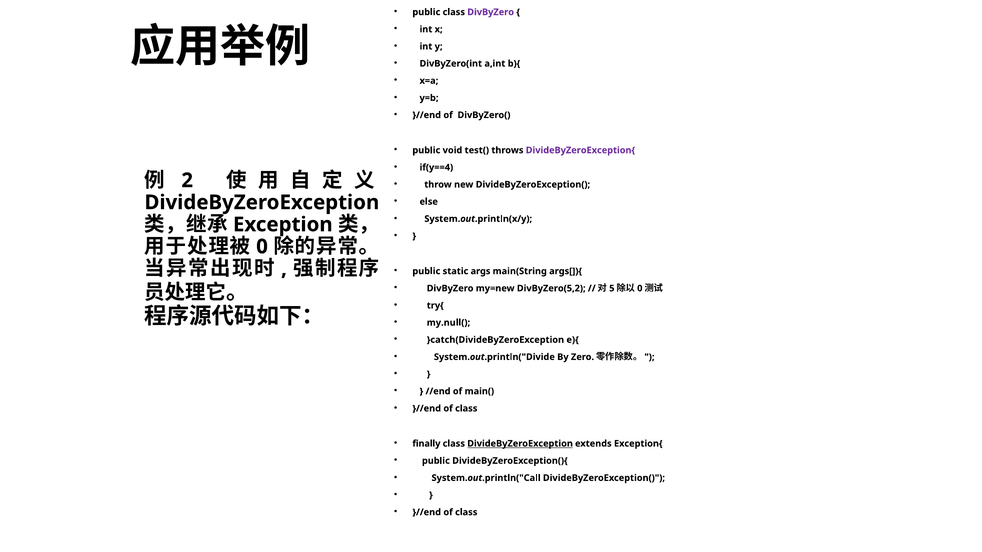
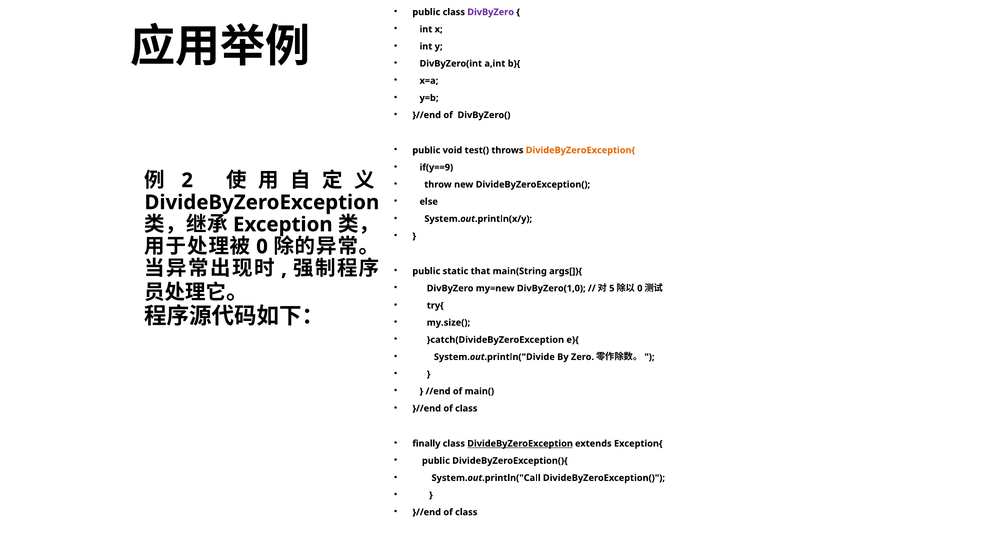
DivideByZeroException{ colour: purple -> orange
if(y==4: if(y==4 -> if(y==9
args: args -> that
DivByZero(5,2: DivByZero(5,2 -> DivByZero(1,0
my.null(: my.null( -> my.size(
